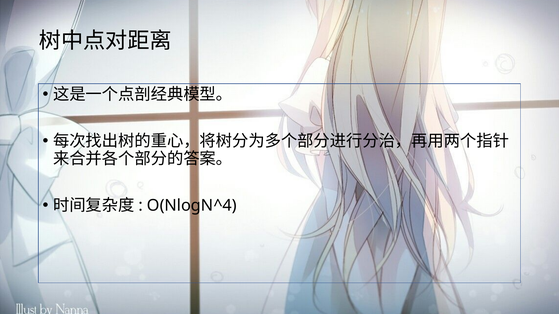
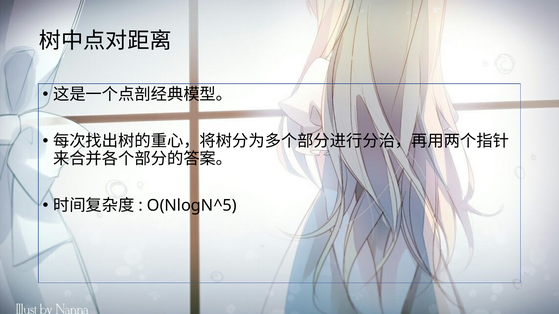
O(NlogN^4: O(NlogN^4 -> O(NlogN^5
